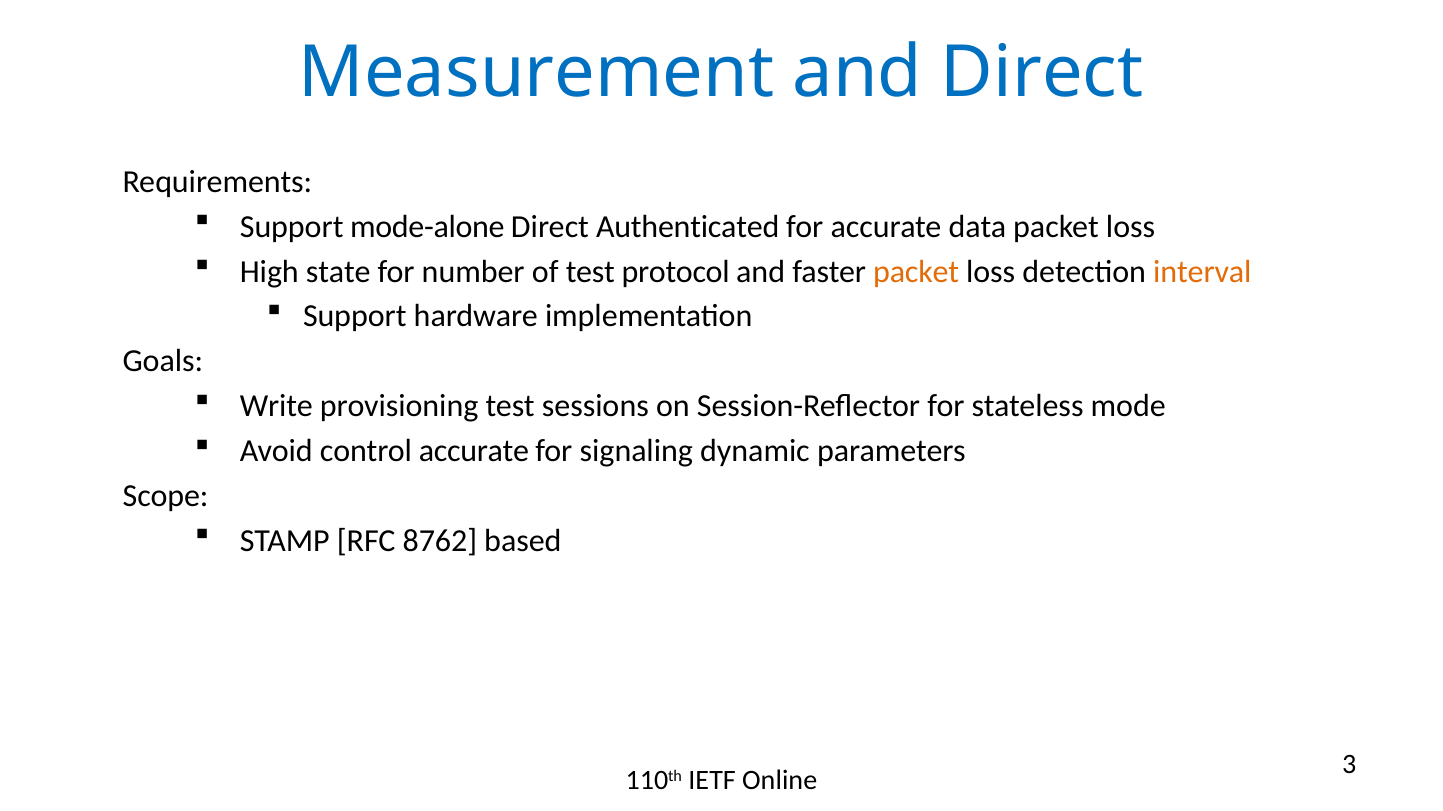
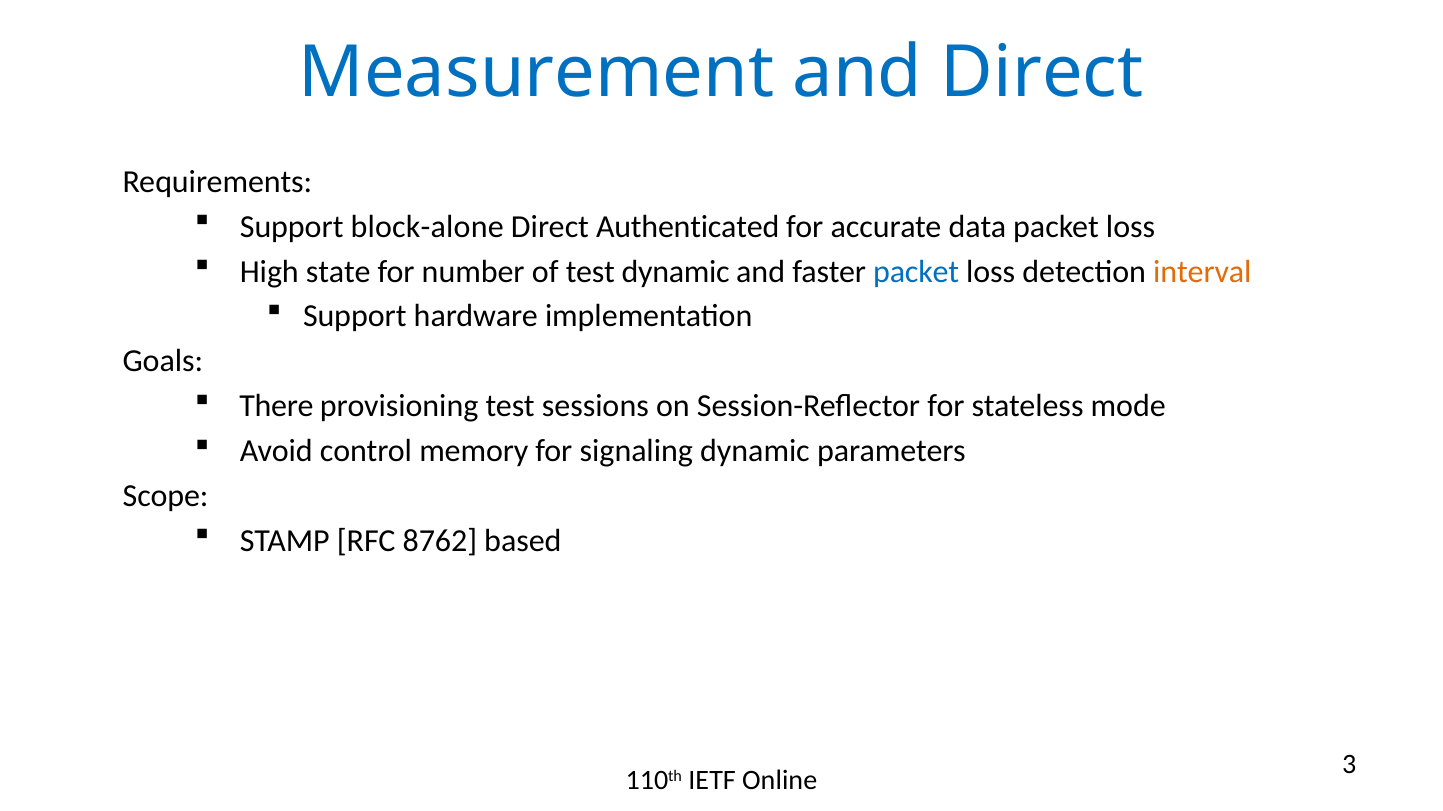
mode-alone: mode-alone -> block-alone
test protocol: protocol -> dynamic
packet at (916, 272) colour: orange -> blue
Write: Write -> There
control accurate: accurate -> memory
